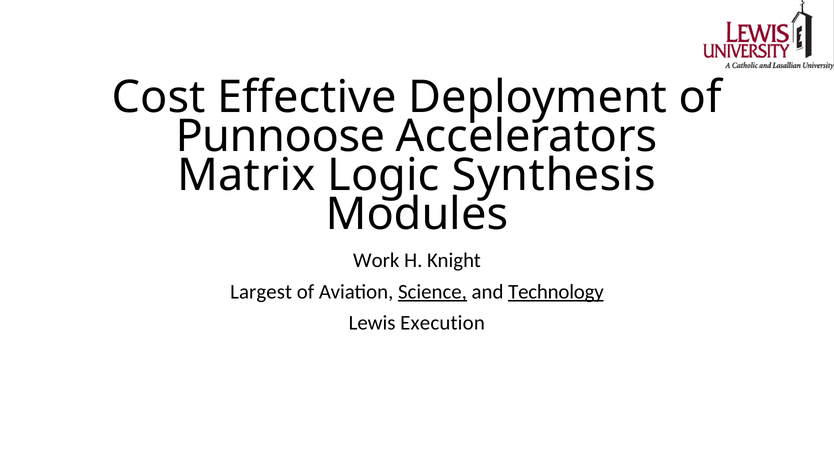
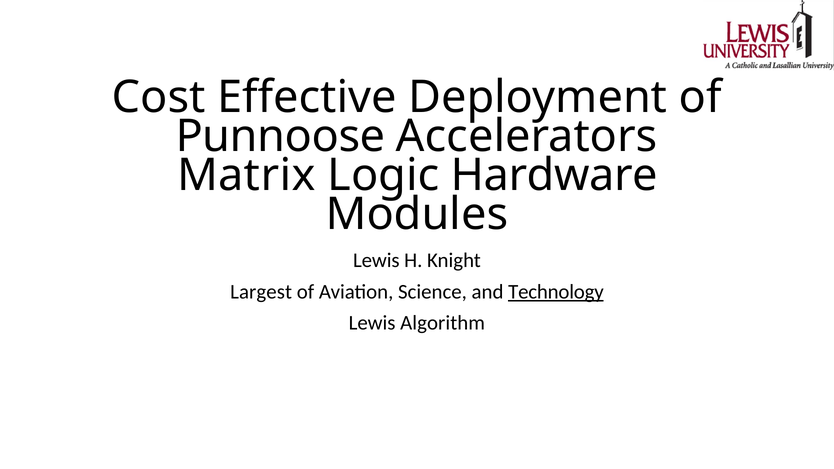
Synthesis: Synthesis -> Hardware
Work at (376, 261): Work -> Lewis
Science underline: present -> none
Execution: Execution -> Algorithm
